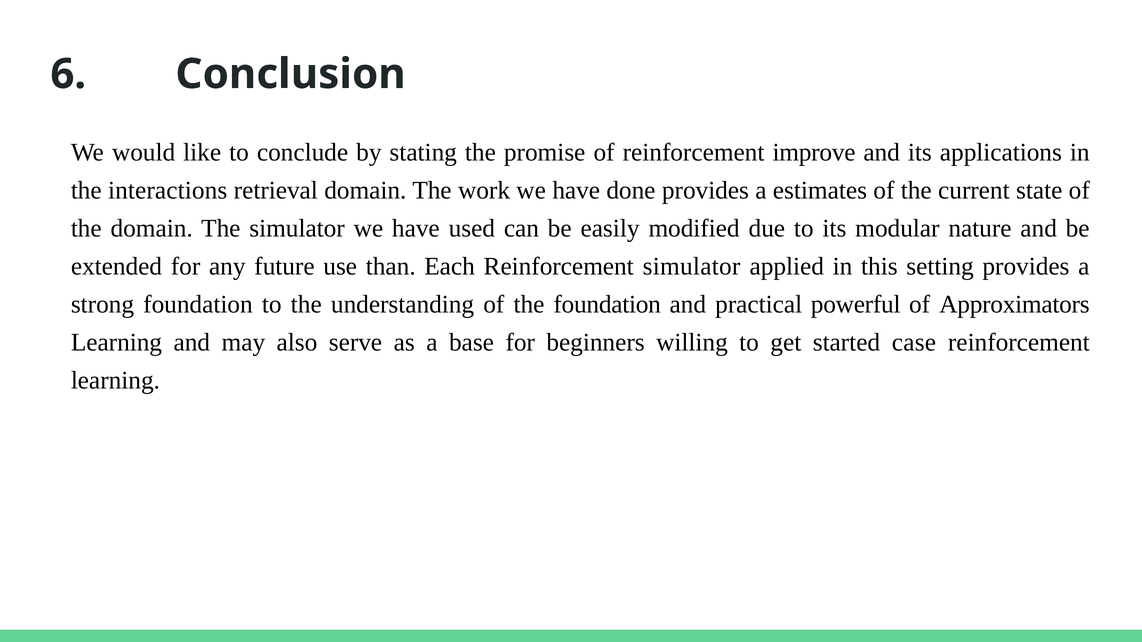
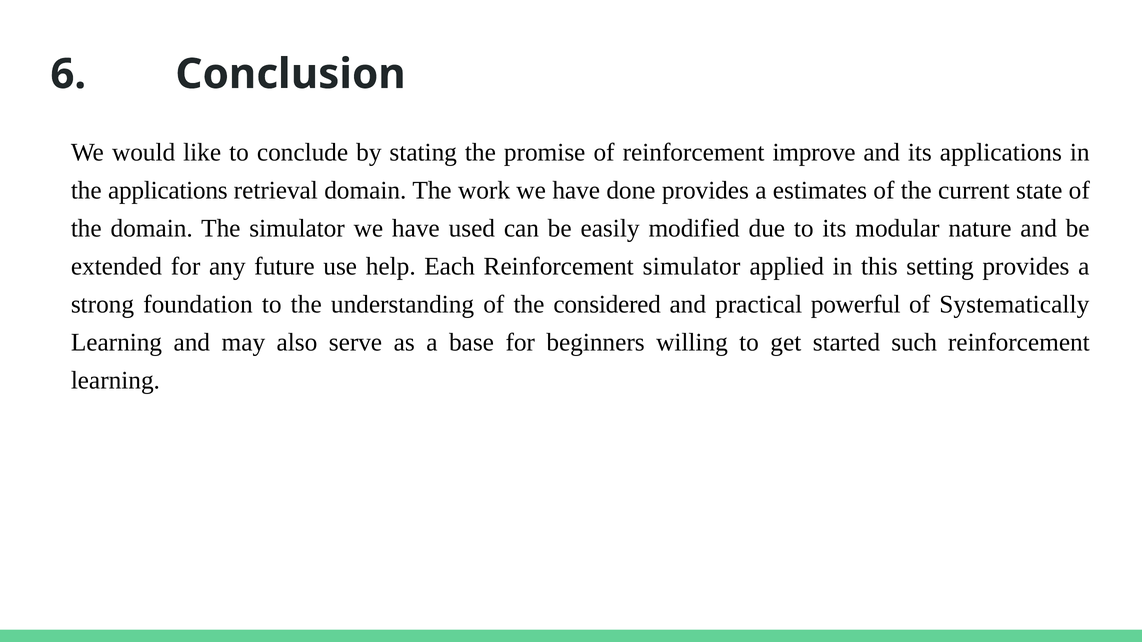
the interactions: interactions -> applications
than: than -> help
the foundation: foundation -> considered
Approximators: Approximators -> Systematically
case: case -> such
